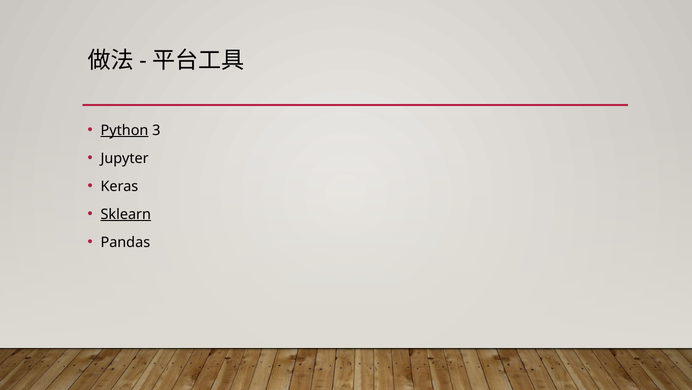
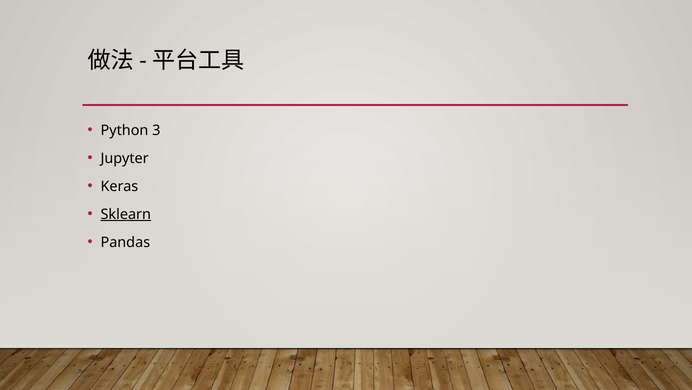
Python underline: present -> none
